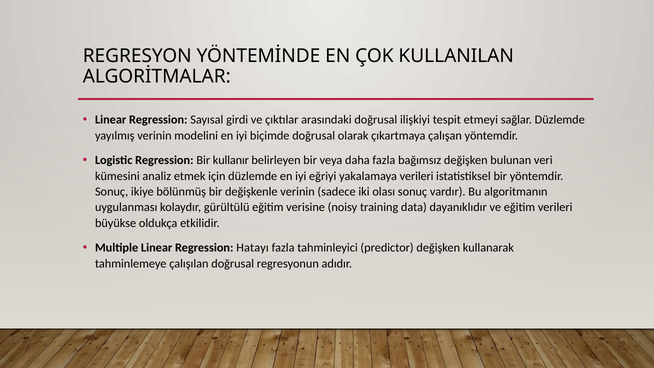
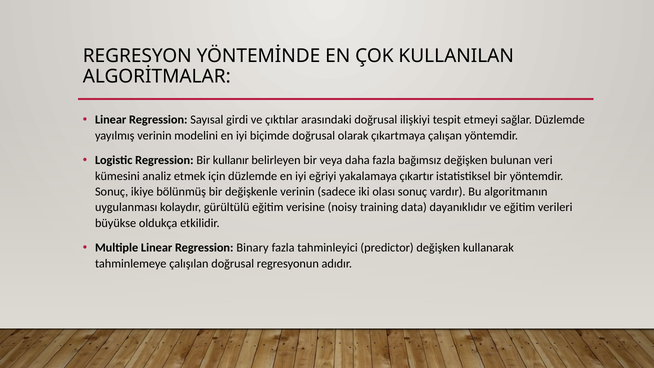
yakalamaya verileri: verileri -> çıkartır
Hatayı: Hatayı -> Binary
